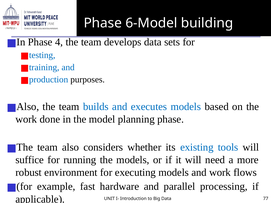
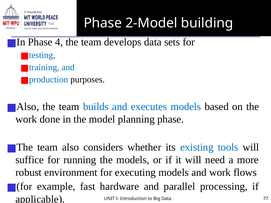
6-Model: 6-Model -> 2-Model
